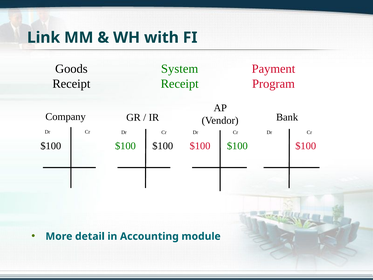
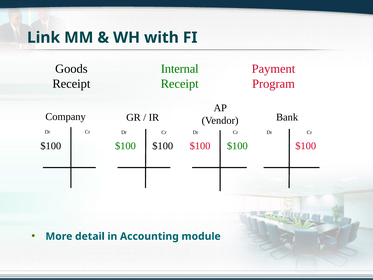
System: System -> Internal
